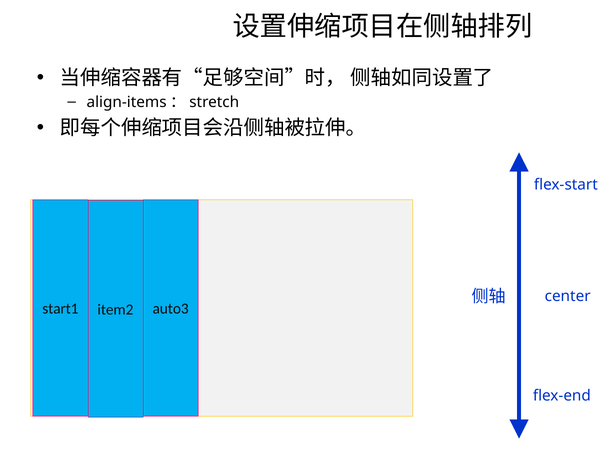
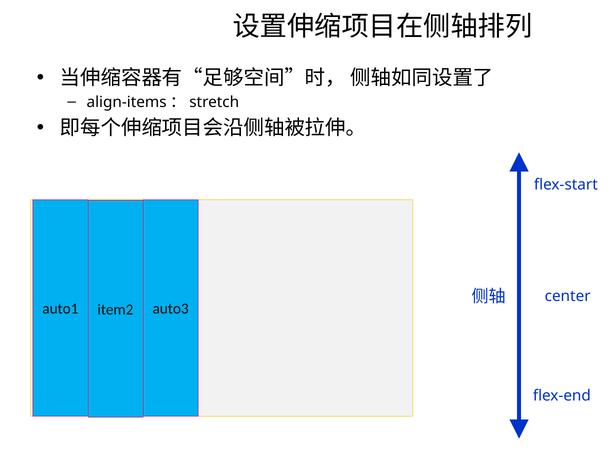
start1: start1 -> auto1
